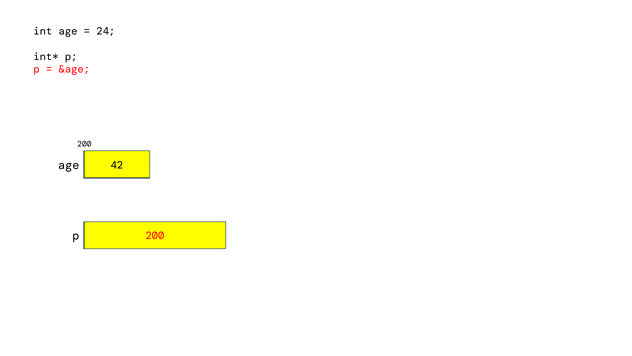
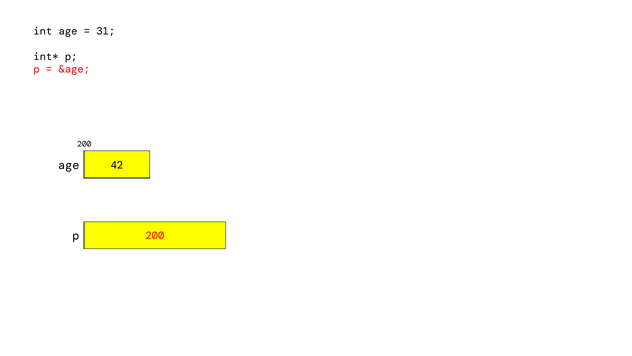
24: 24 -> 31
